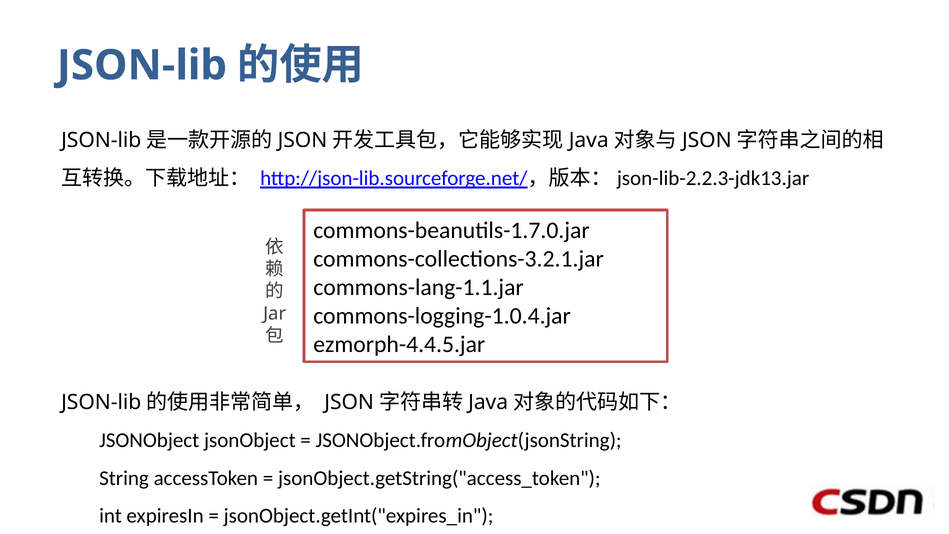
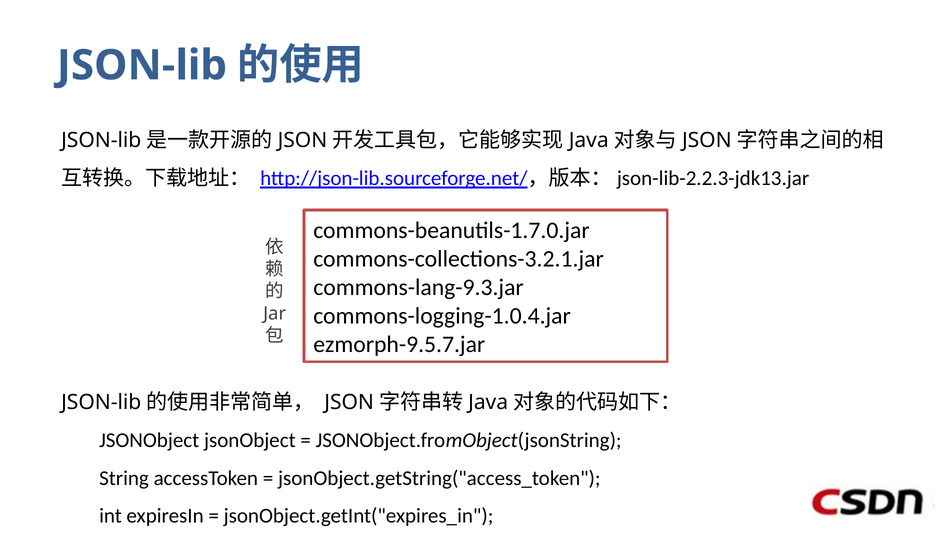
commons-lang-1.1.jar: commons-lang-1.1.jar -> commons-lang-9.3.jar
ezmorph-4.4.5.jar: ezmorph-4.4.5.jar -> ezmorph-9.5.7.jar
